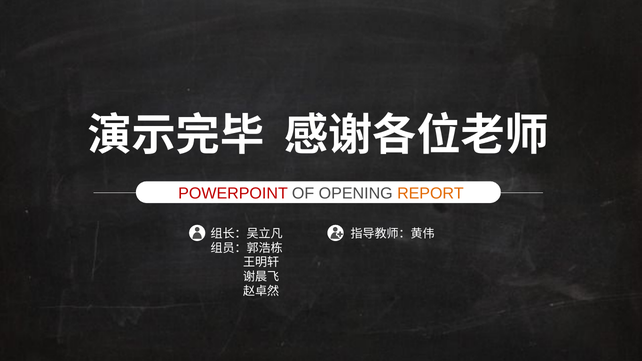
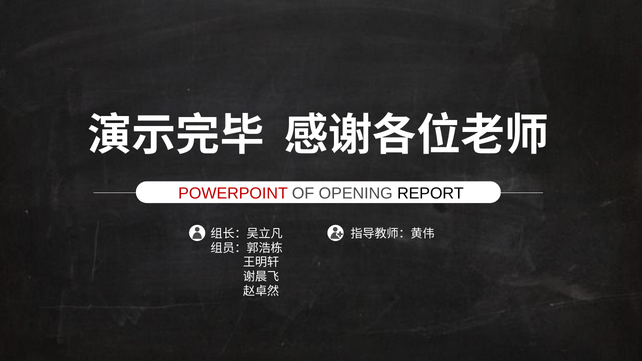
REPORT colour: orange -> black
